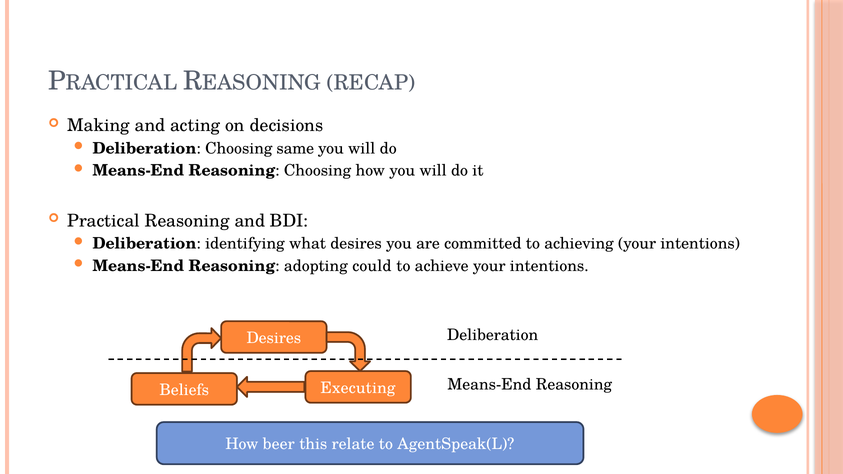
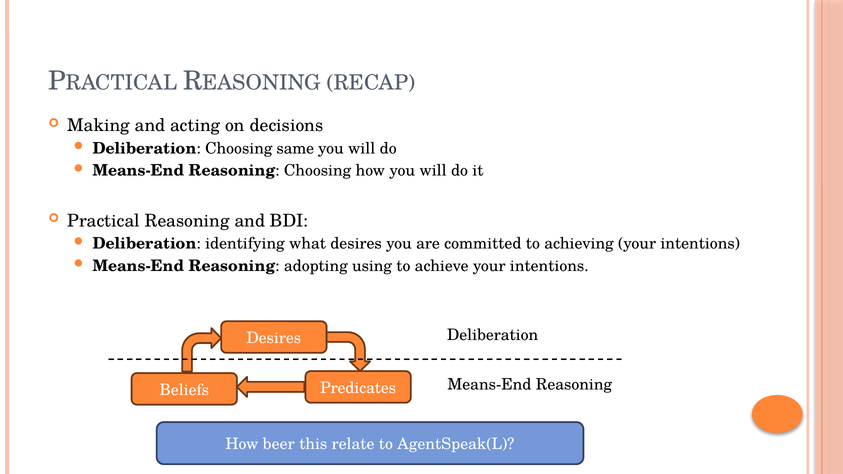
could: could -> using
Executing: Executing -> Predicates
